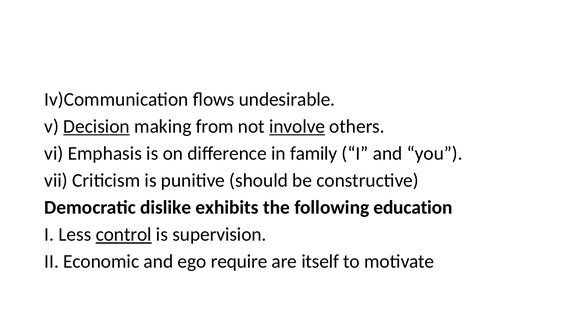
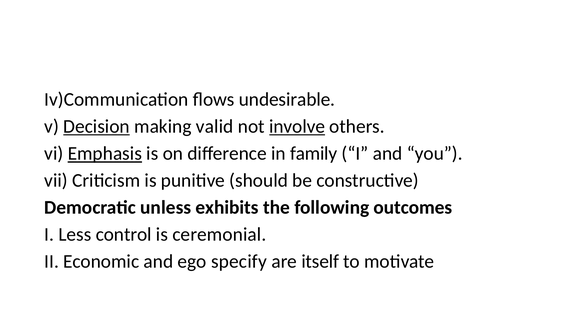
from: from -> valid
Emphasis underline: none -> present
dislike: dislike -> unless
education: education -> outcomes
control underline: present -> none
supervision: supervision -> ceremonial
require: require -> specify
